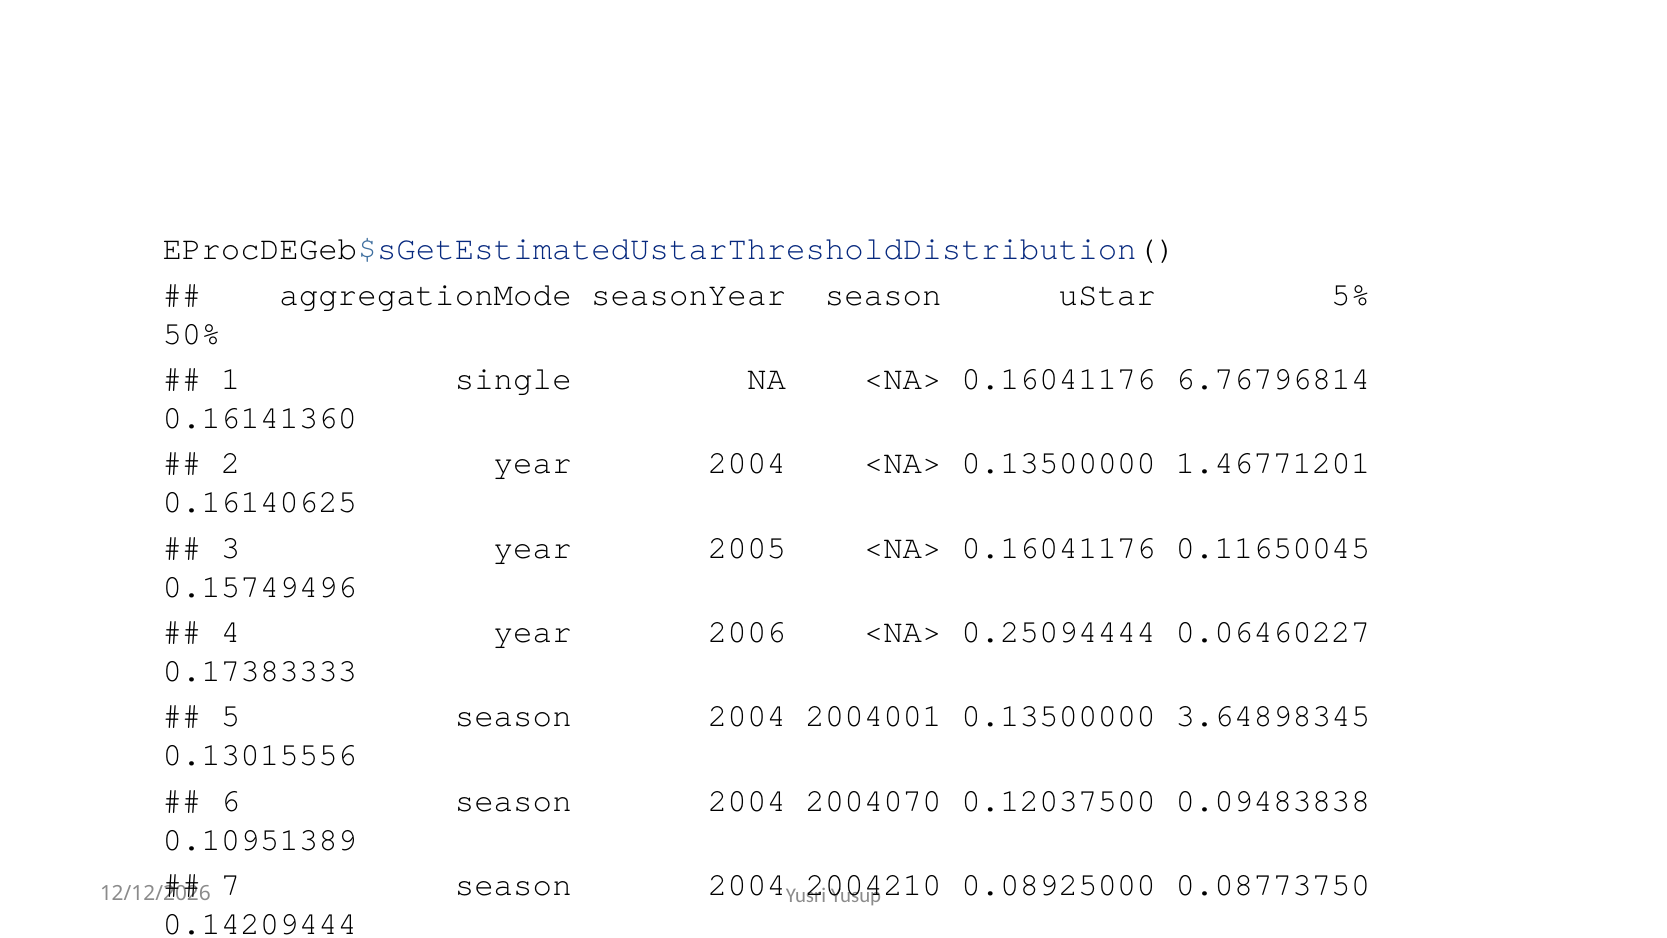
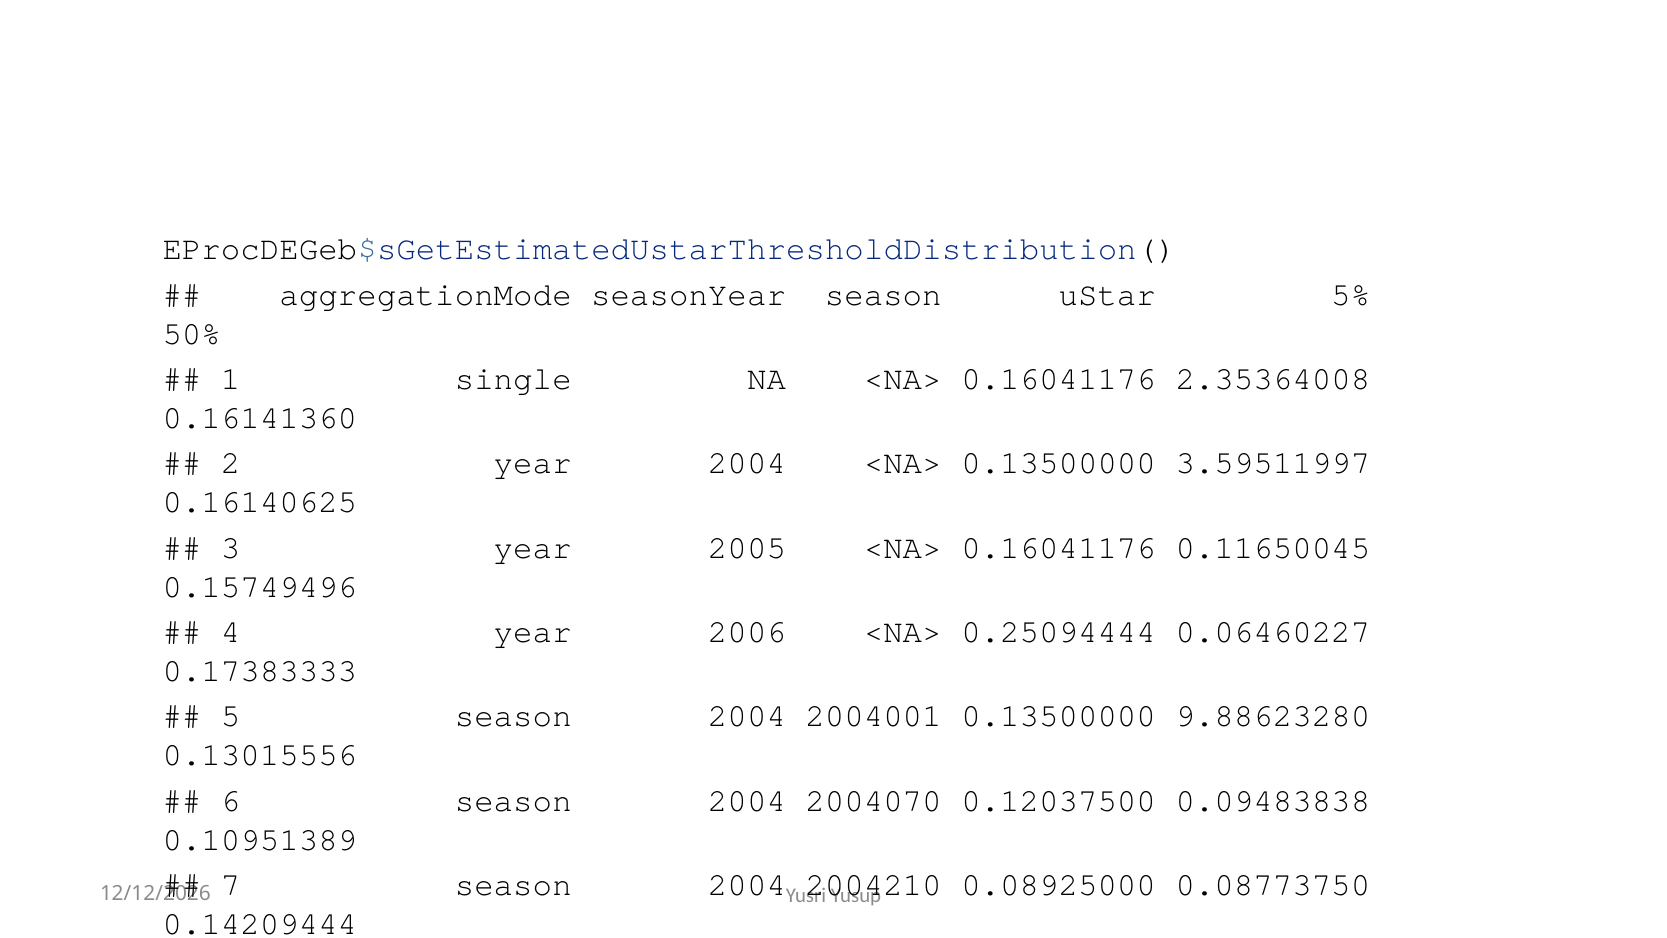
6.76796814: 6.76796814 -> 2.35364008
1.46771201: 1.46771201 -> 3.59511997
3.64898345: 3.64898345 -> 9.88623280
